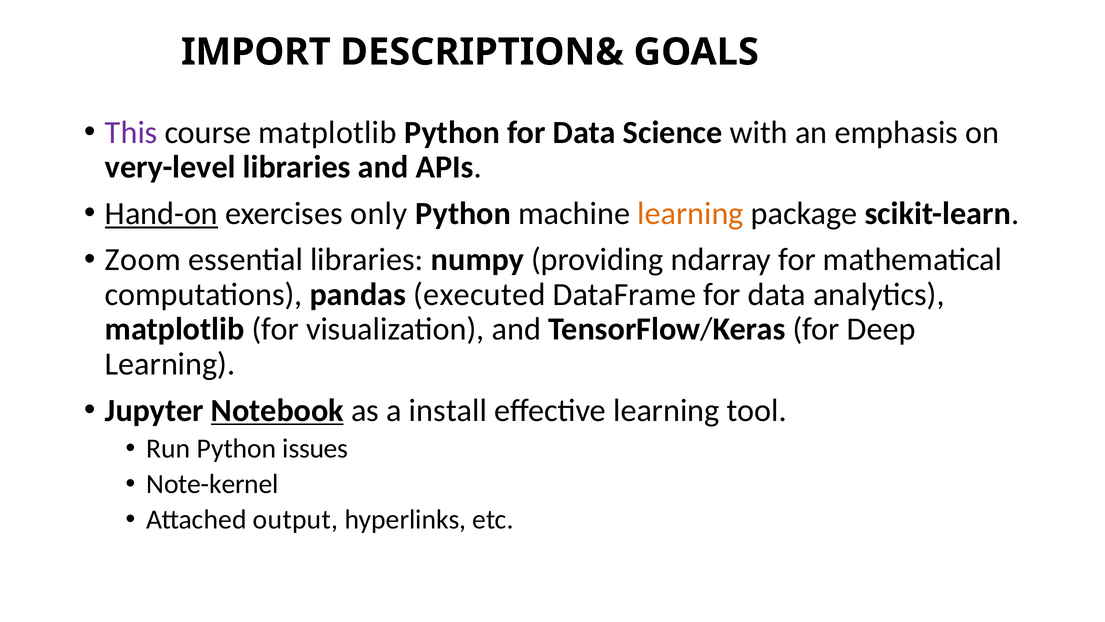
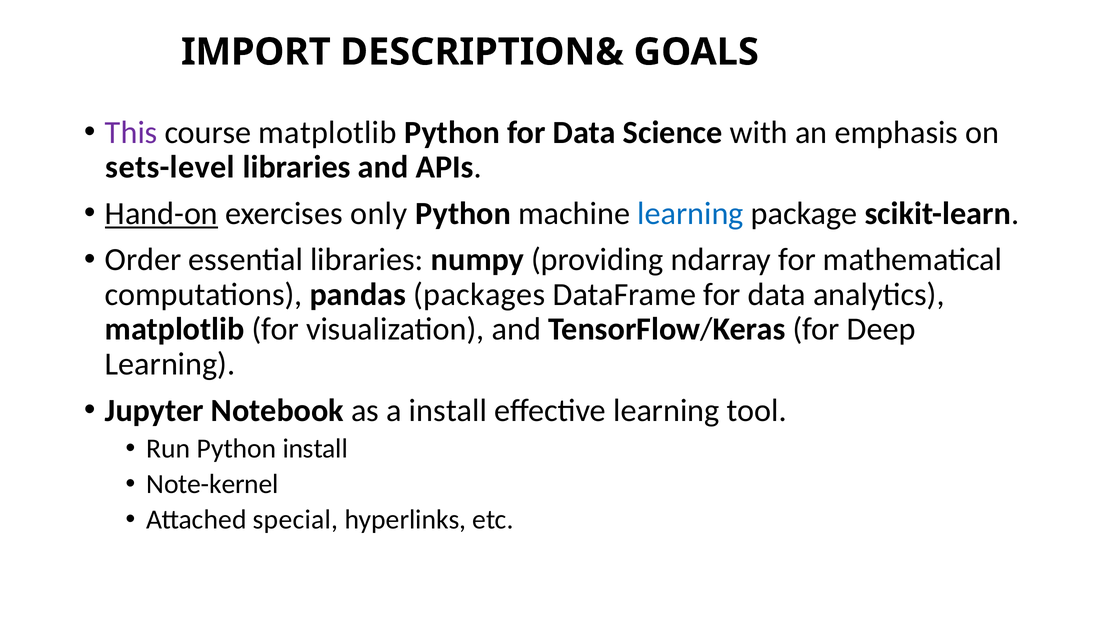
very-level: very-level -> sets-level
learning at (690, 213) colour: orange -> blue
Zoom: Zoom -> Order
executed: executed -> packages
Notebook underline: present -> none
Python issues: issues -> install
output: output -> special
